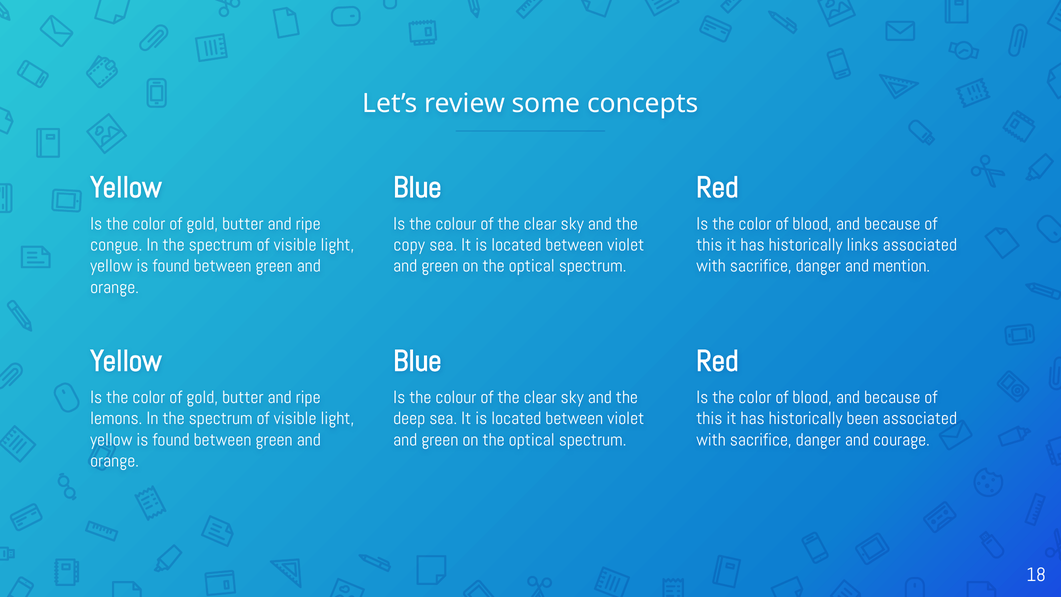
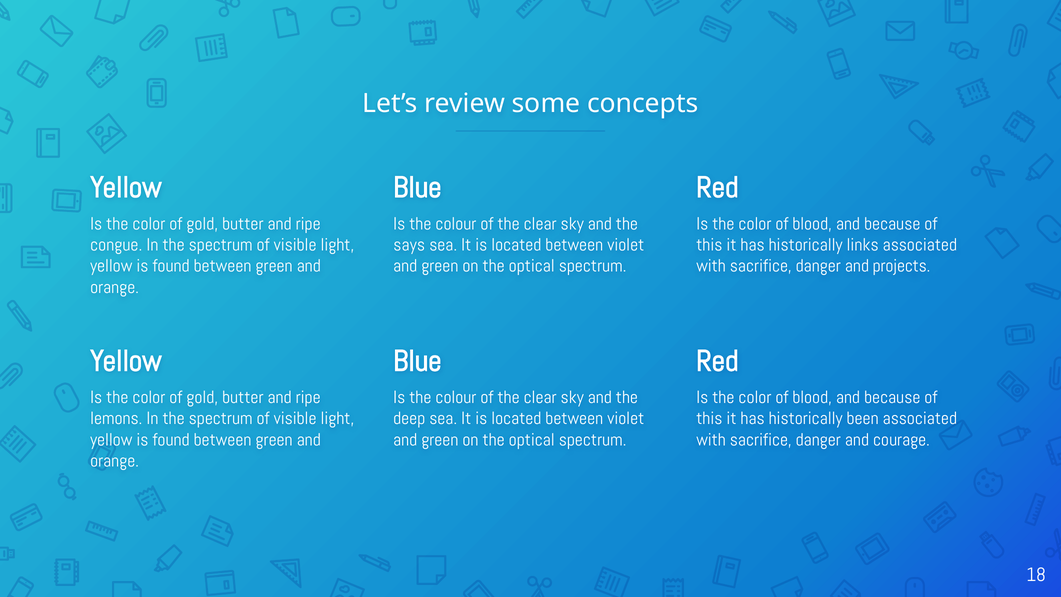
copy: copy -> says
mention: mention -> projects
